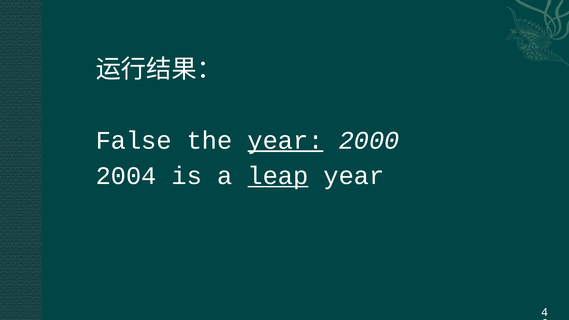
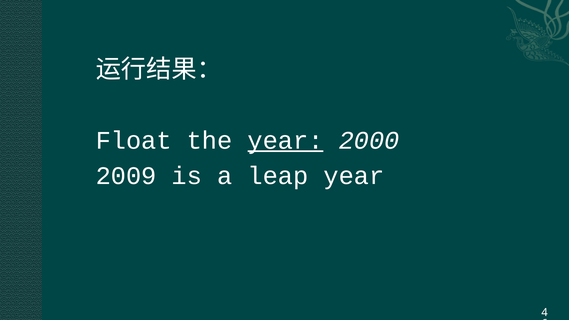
False: False -> Float
2004: 2004 -> 2009
leap underline: present -> none
